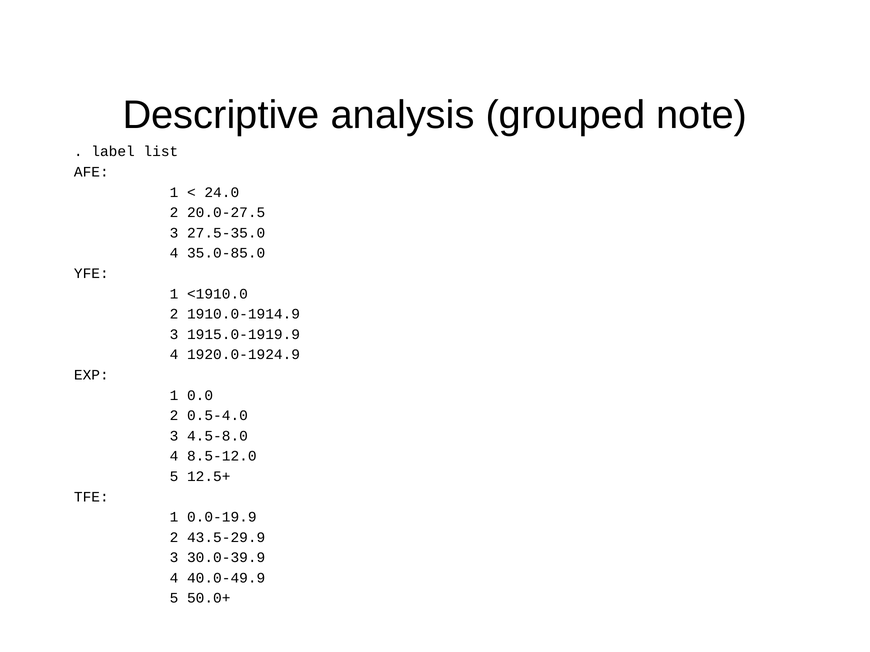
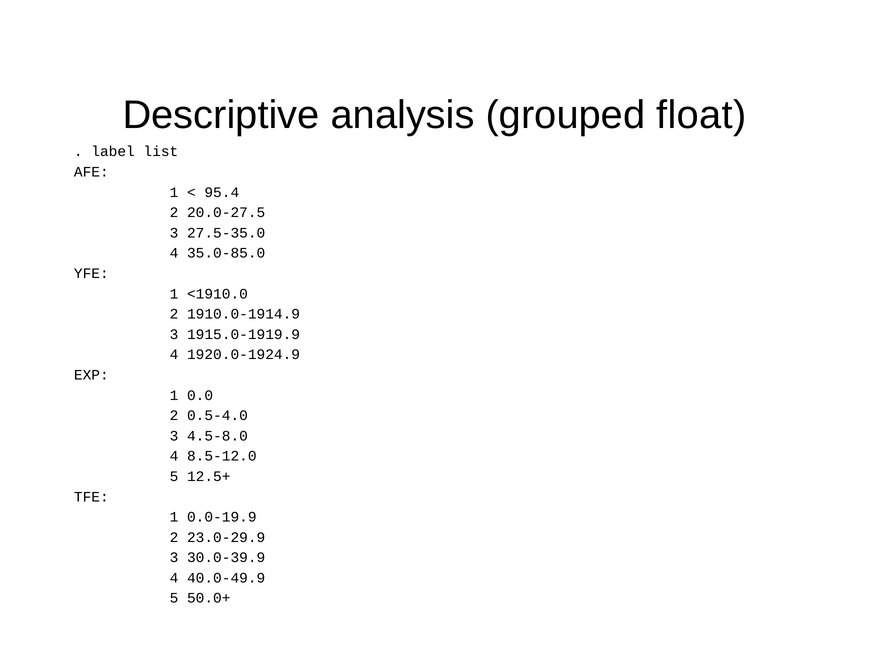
note: note -> float
24.0: 24.0 -> 95.4
43.5-29.9: 43.5-29.9 -> 23.0-29.9
